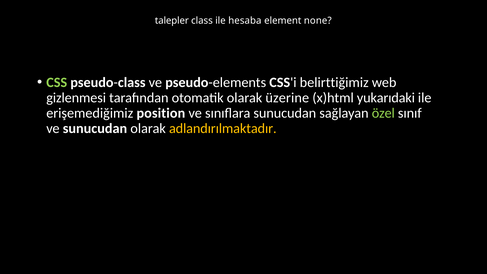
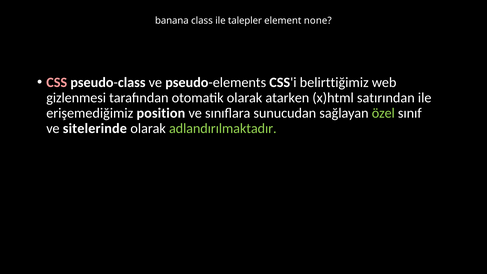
talepler: talepler -> banana
hesaba: hesaba -> talepler
CSS colour: light green -> pink
üzerine: üzerine -> atarken
yukarıdaki: yukarıdaki -> satırından
ve sunucudan: sunucudan -> sitelerinde
adlandırılmaktadır colour: yellow -> light green
